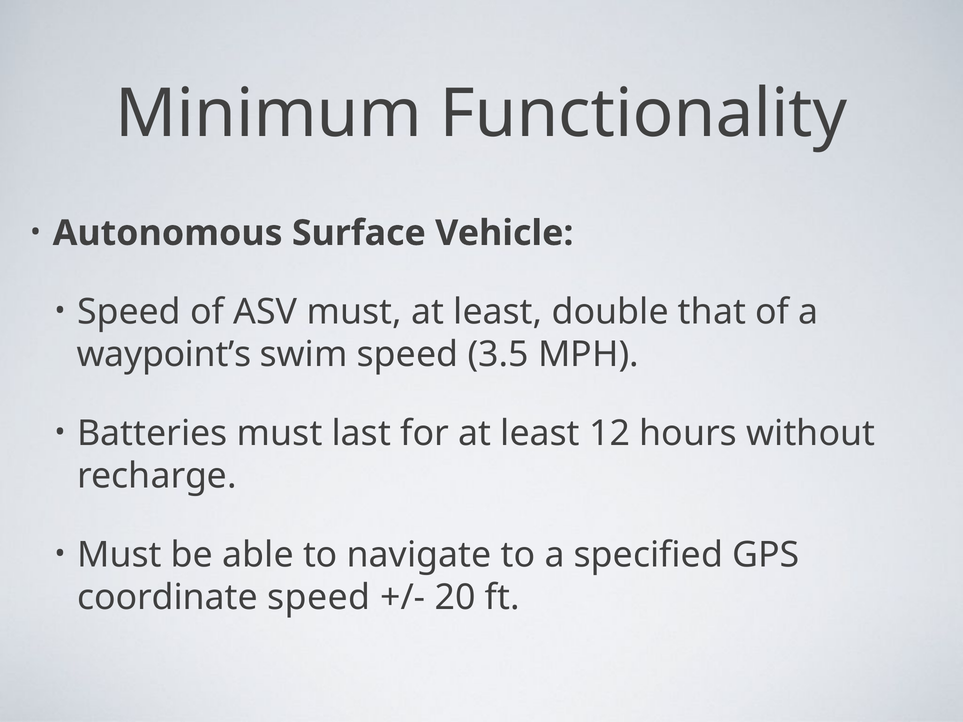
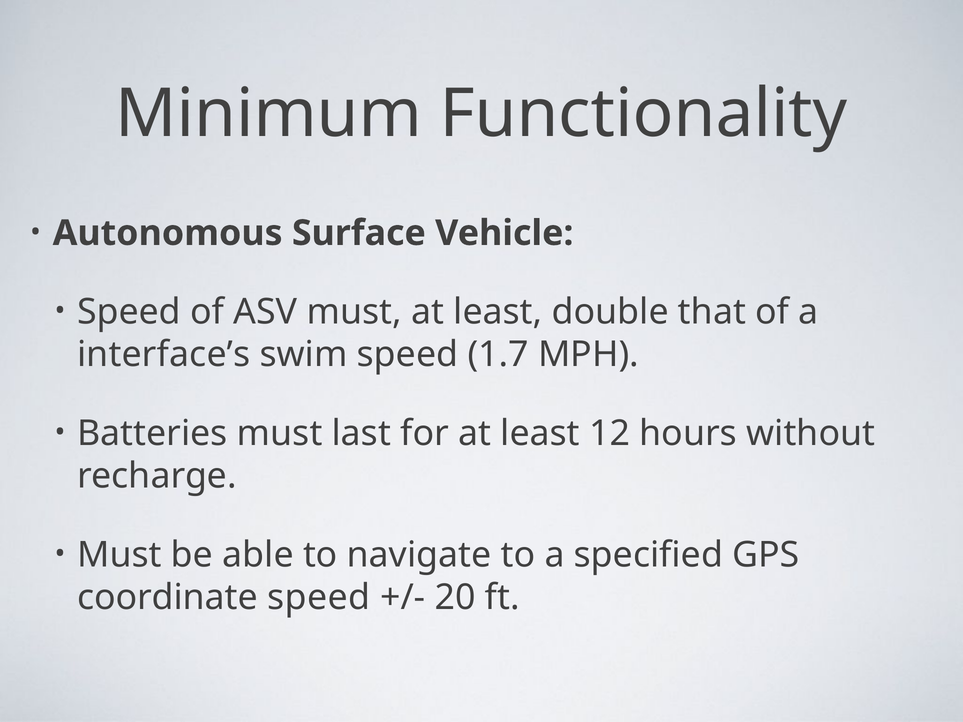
waypoint’s: waypoint’s -> interface’s
3.5: 3.5 -> 1.7
